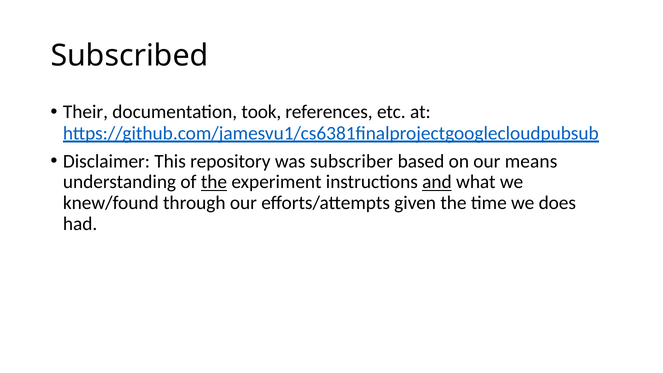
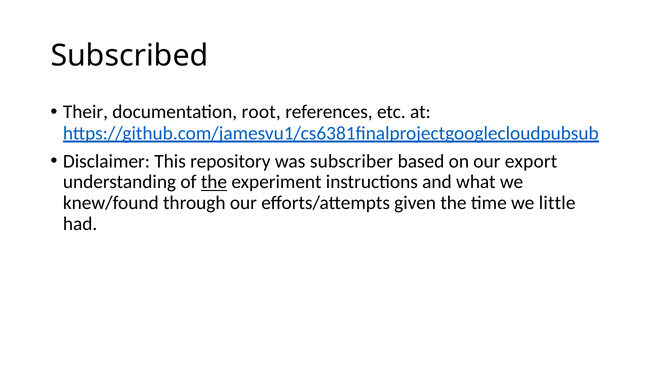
took: took -> root
means: means -> export
and underline: present -> none
does: does -> little
